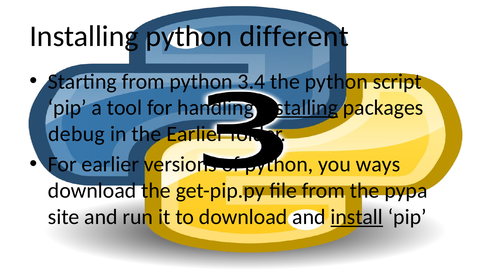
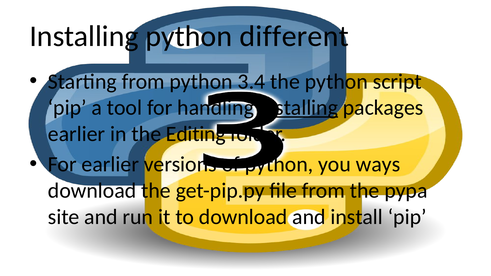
debug at (76, 134): debug -> earlier
the Earlier: Earlier -> Editing
install underline: present -> none
